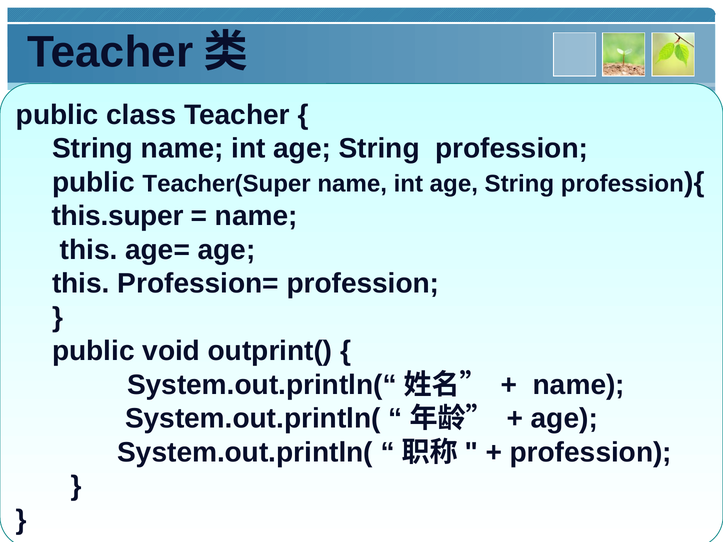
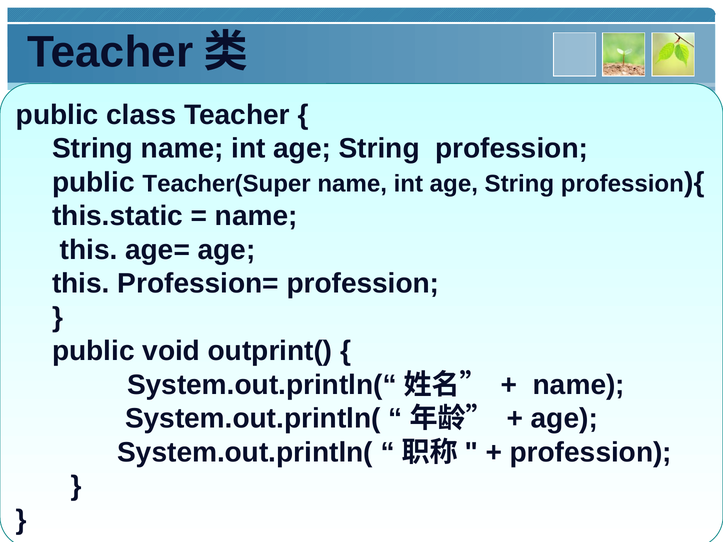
this.super: this.super -> this.static
